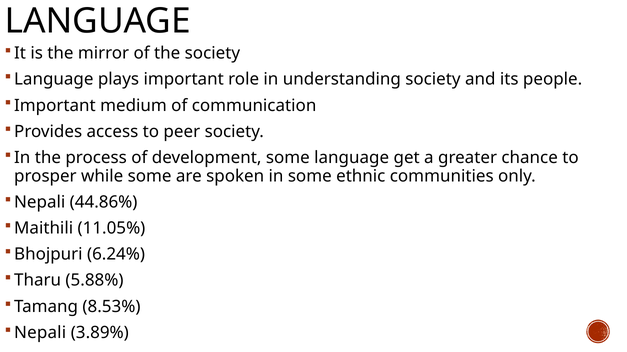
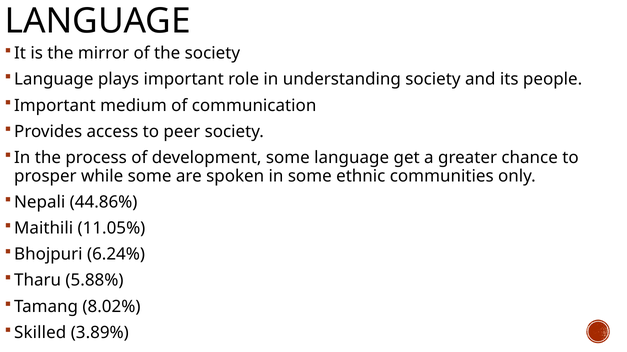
8.53%: 8.53% -> 8.02%
Nepali at (40, 333): Nepali -> Skilled
